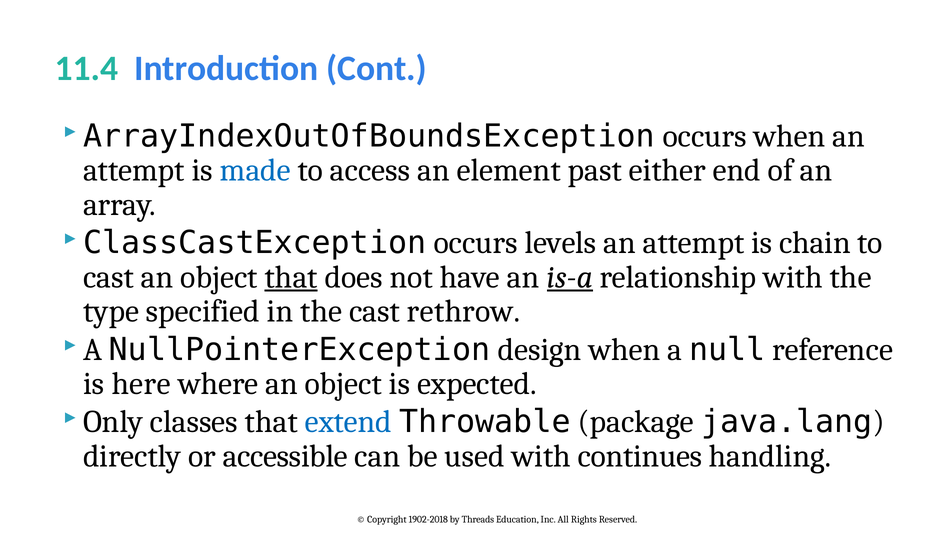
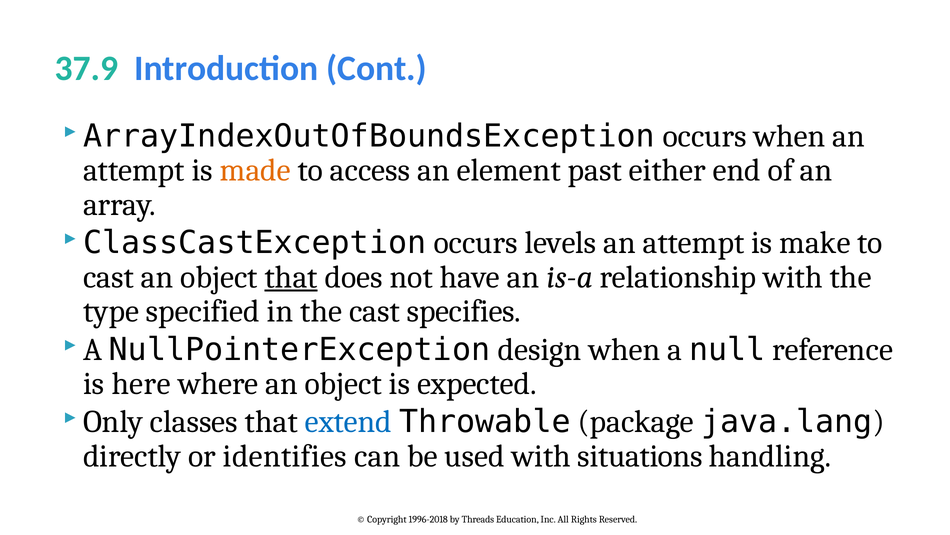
11.4: 11.4 -> 37.9
made colour: blue -> orange
chain: chain -> make
is-a underline: present -> none
rethrow: rethrow -> specifies
accessible: accessible -> identifies
continues: continues -> situations
1902-2018: 1902-2018 -> 1996-2018
